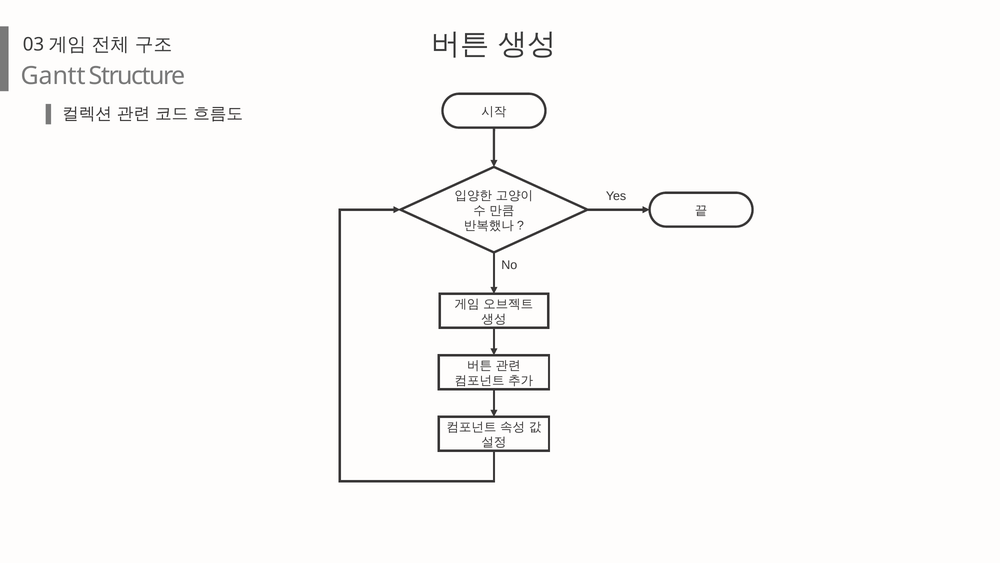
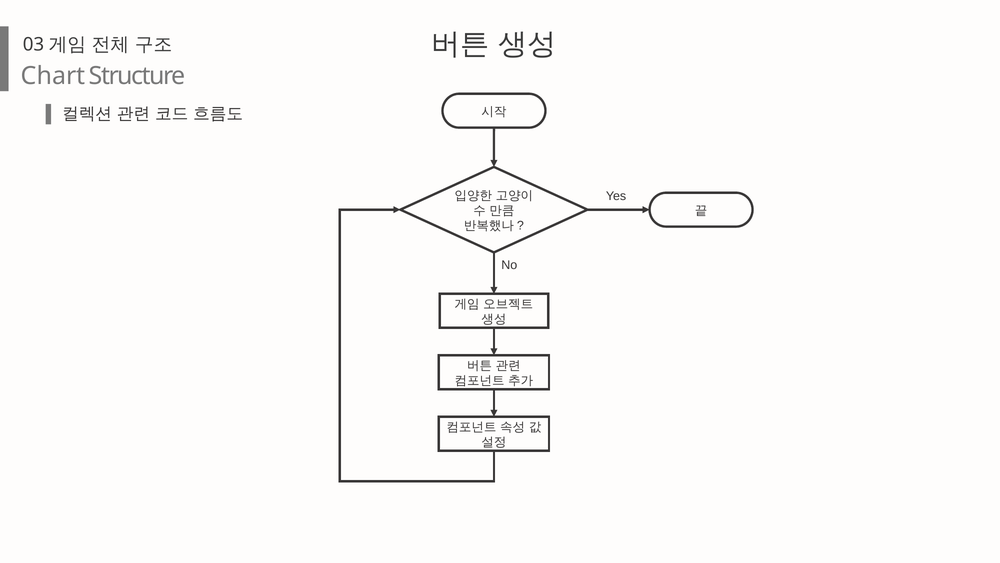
Gantt: Gantt -> Chart
